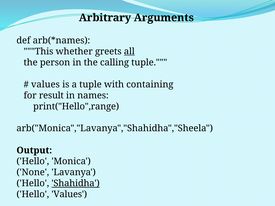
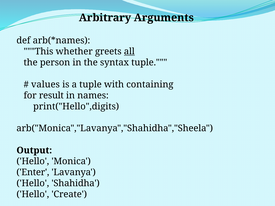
calling: calling -> syntax
print("Hello",range: print("Hello",range -> print("Hello",digits
None: None -> Enter
Shahidha underline: present -> none
Hello Values: Values -> Create
